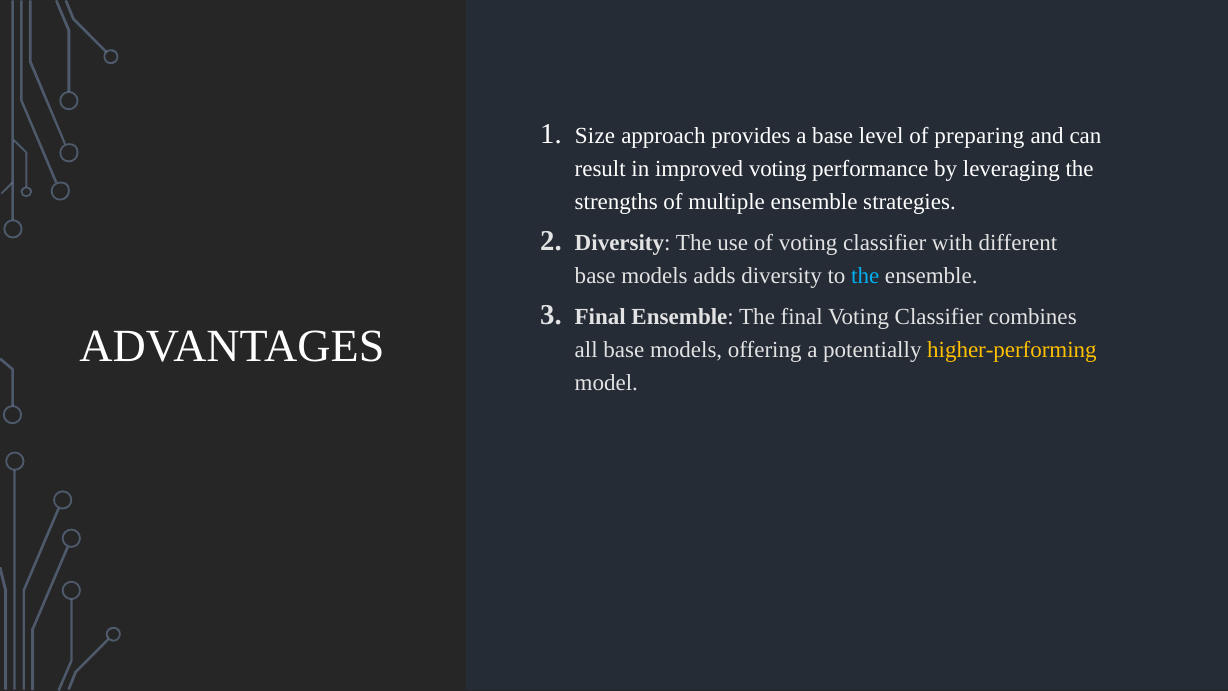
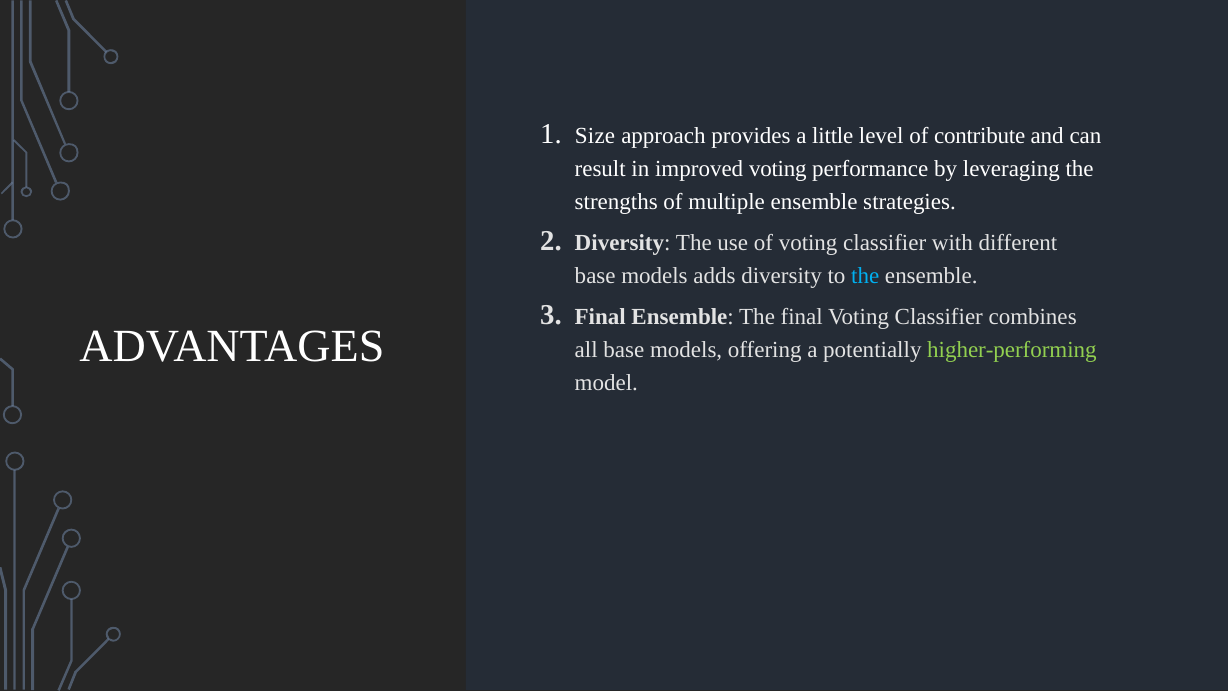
a base: base -> little
preparing: preparing -> contribute
higher-performing colour: yellow -> light green
